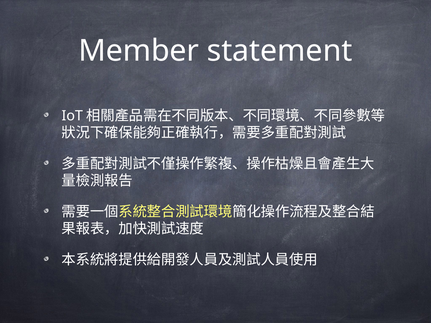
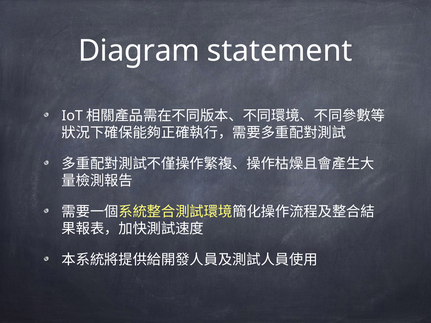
Member: Member -> Diagram
